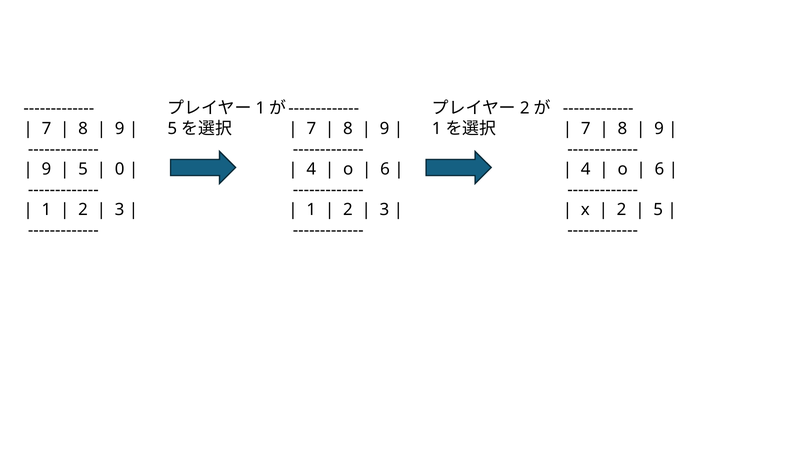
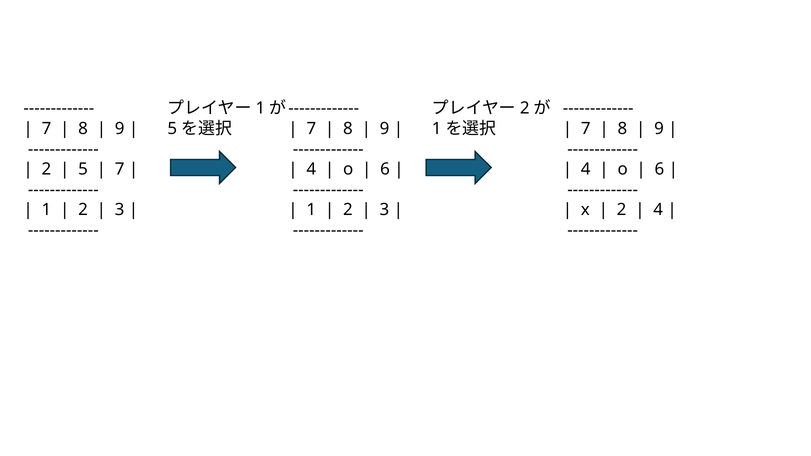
9 at (46, 169): 9 -> 2
0 at (120, 169): 0 -> 7
5 at (658, 210): 5 -> 4
